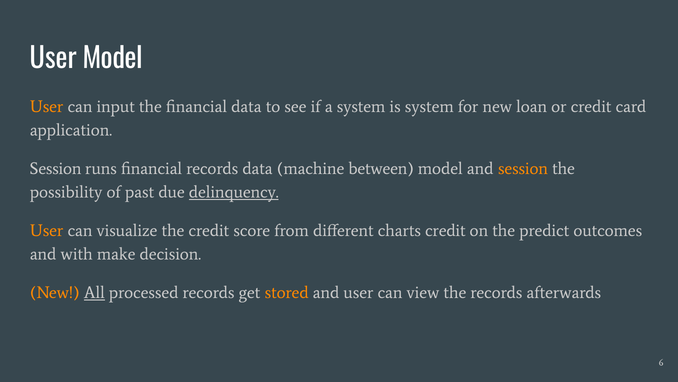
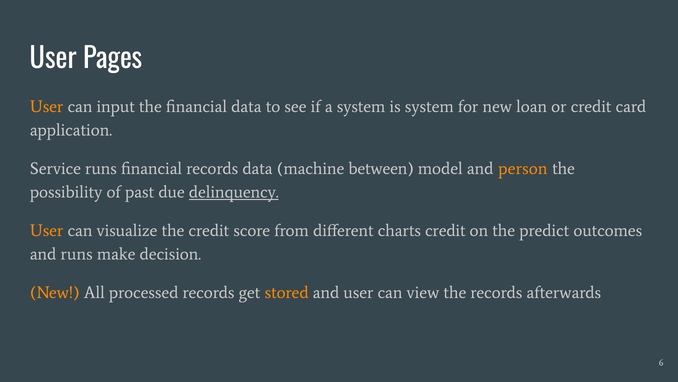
User Model: Model -> Pages
Session at (55, 168): Session -> Service
and session: session -> person
and with: with -> runs
All underline: present -> none
